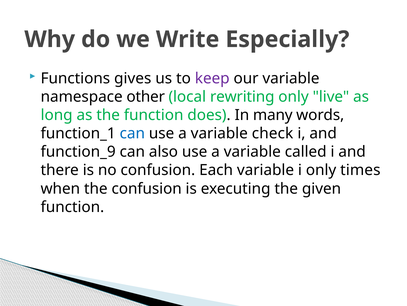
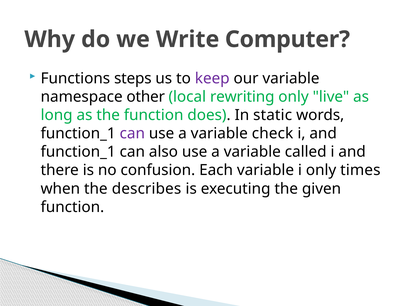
Especially: Especially -> Computer
gives: gives -> steps
many: many -> static
can at (132, 133) colour: blue -> purple
function_9 at (78, 151): function_9 -> function_1
the confusion: confusion -> describes
